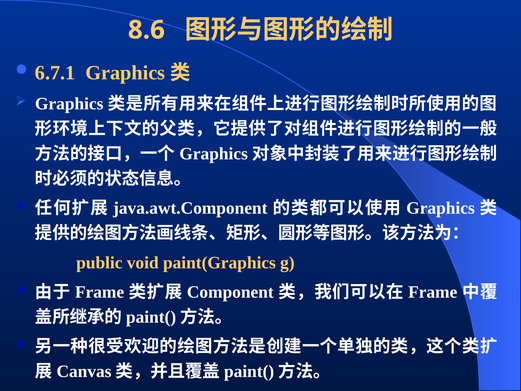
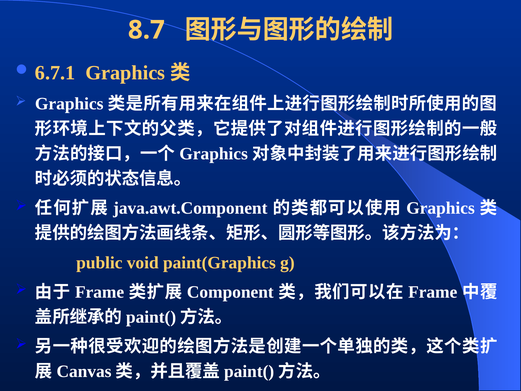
8.6: 8.6 -> 8.7
